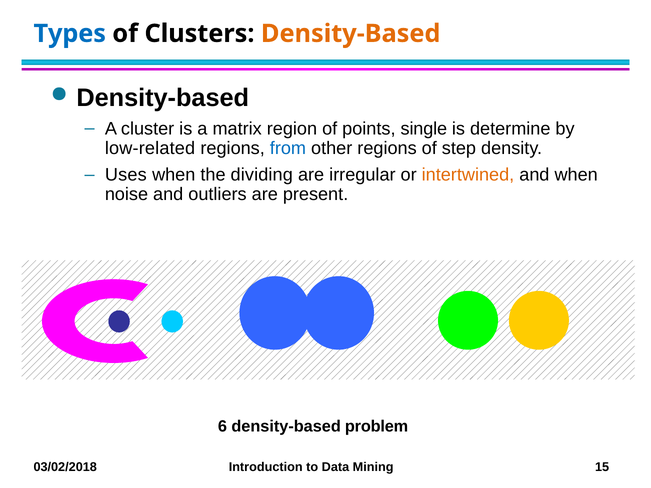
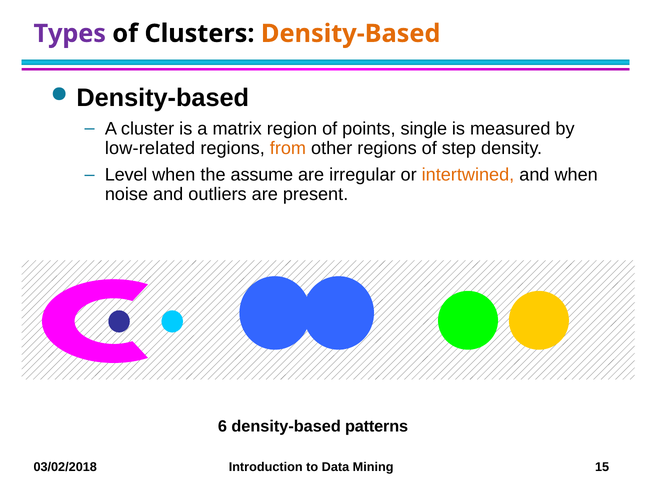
Types colour: blue -> purple
determine: determine -> measured
from colour: blue -> orange
Uses: Uses -> Level
dividing: dividing -> assume
problem: problem -> patterns
